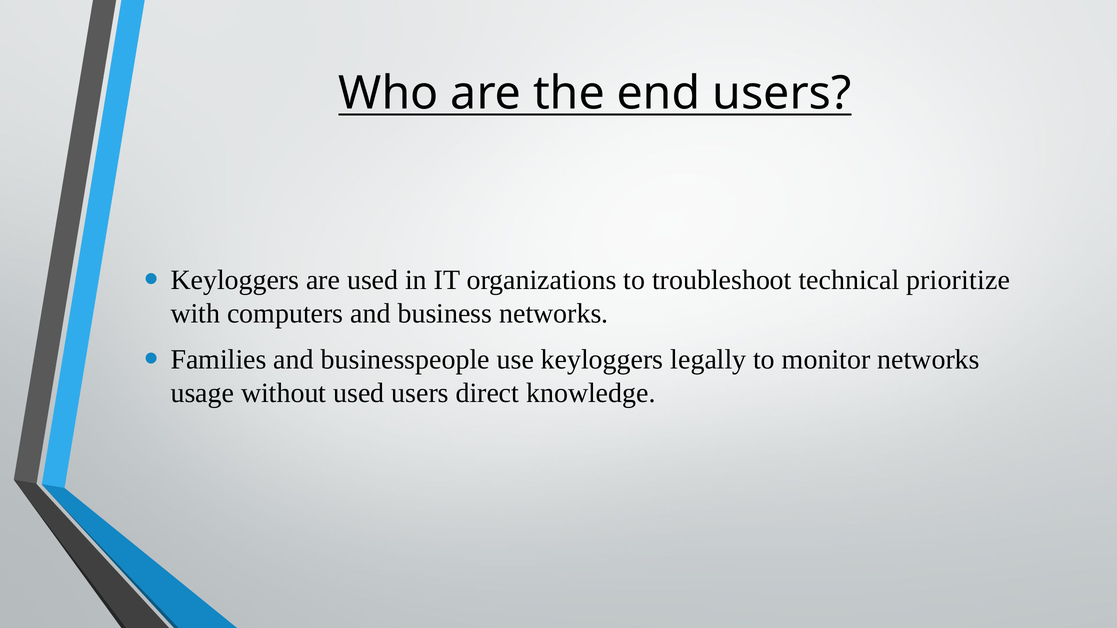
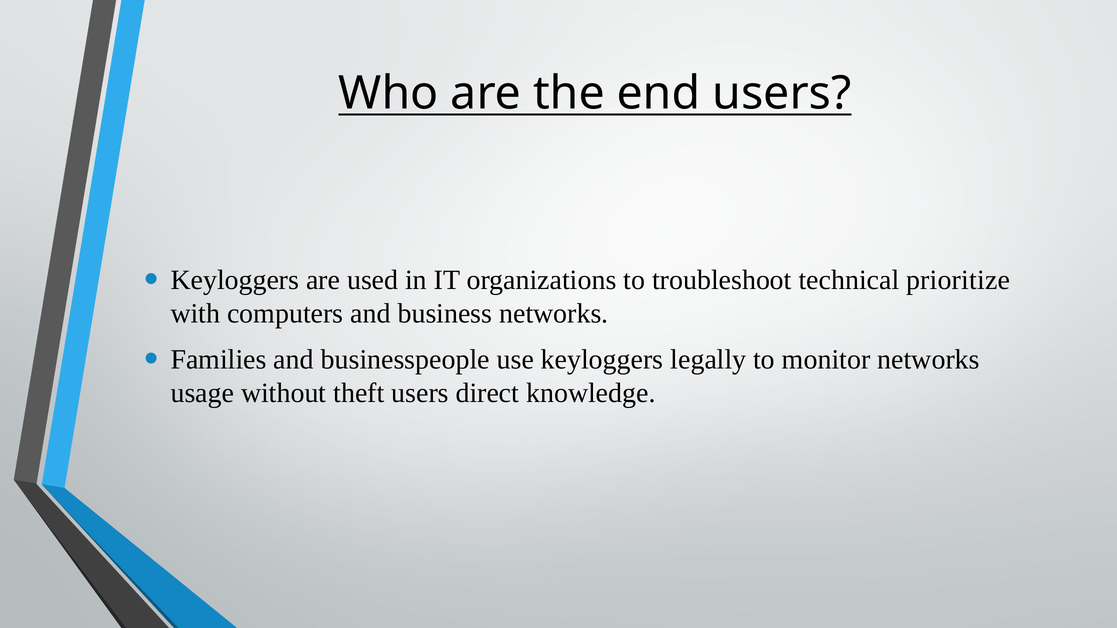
without used: used -> theft
